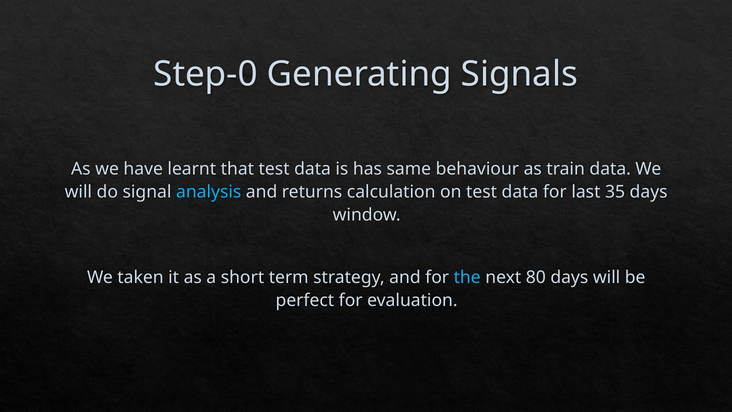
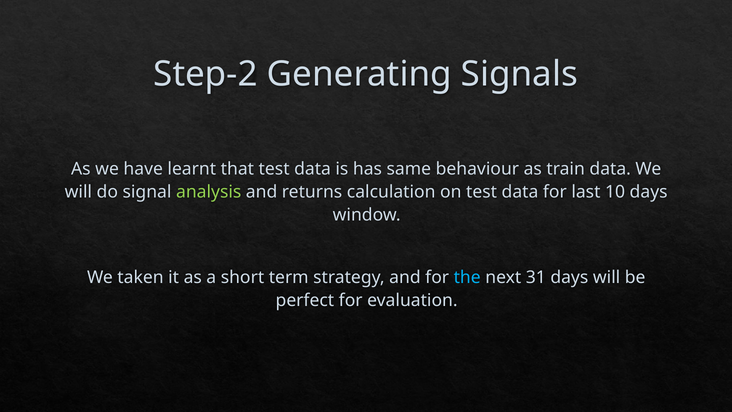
Step-0: Step-0 -> Step-2
analysis colour: light blue -> light green
35: 35 -> 10
80: 80 -> 31
